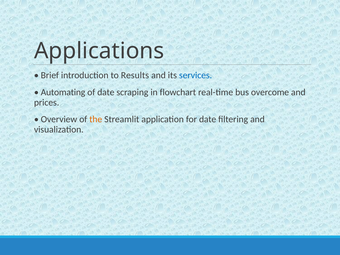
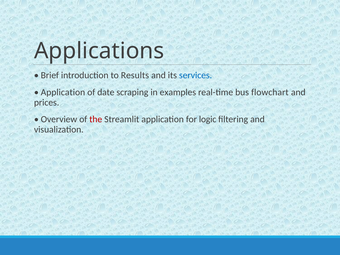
Automating at (63, 92): Automating -> Application
flowchart: flowchart -> examples
overcome: overcome -> flowchart
the colour: orange -> red
for date: date -> logic
